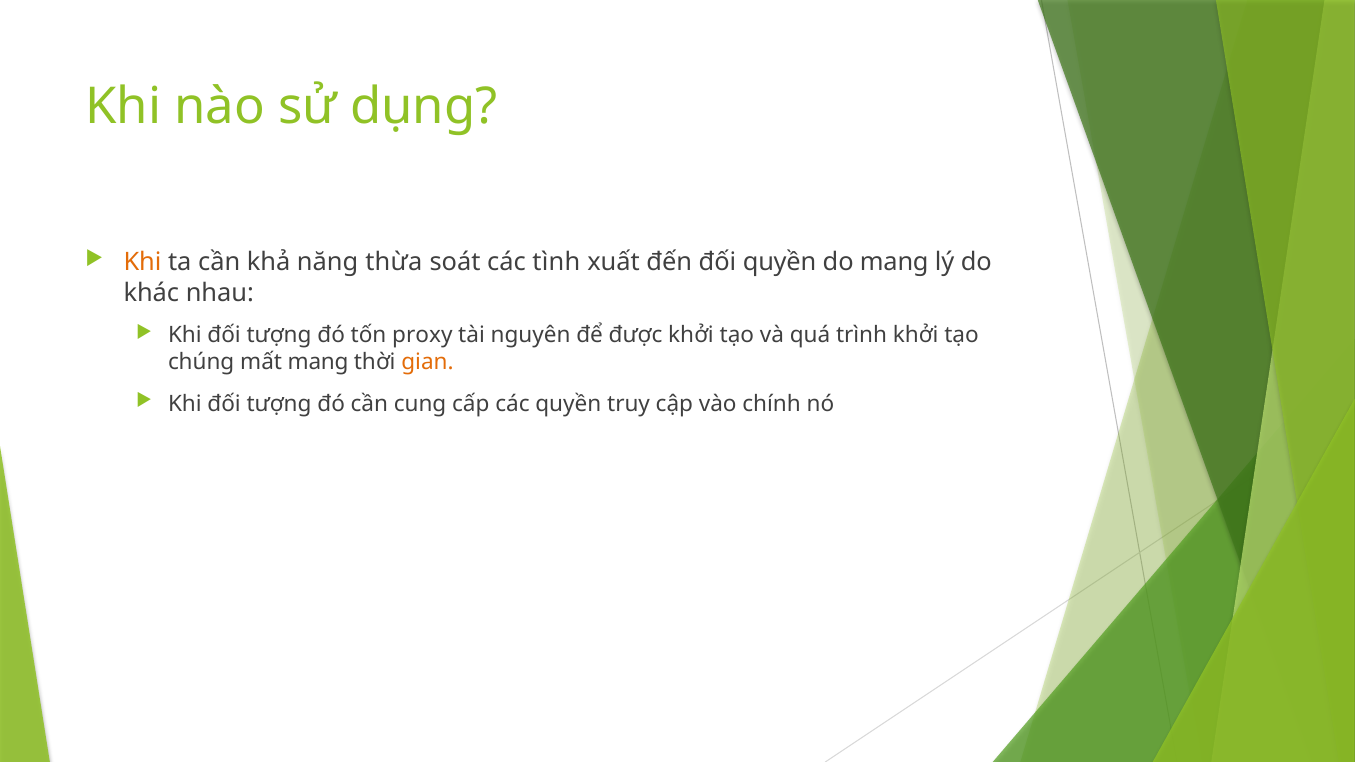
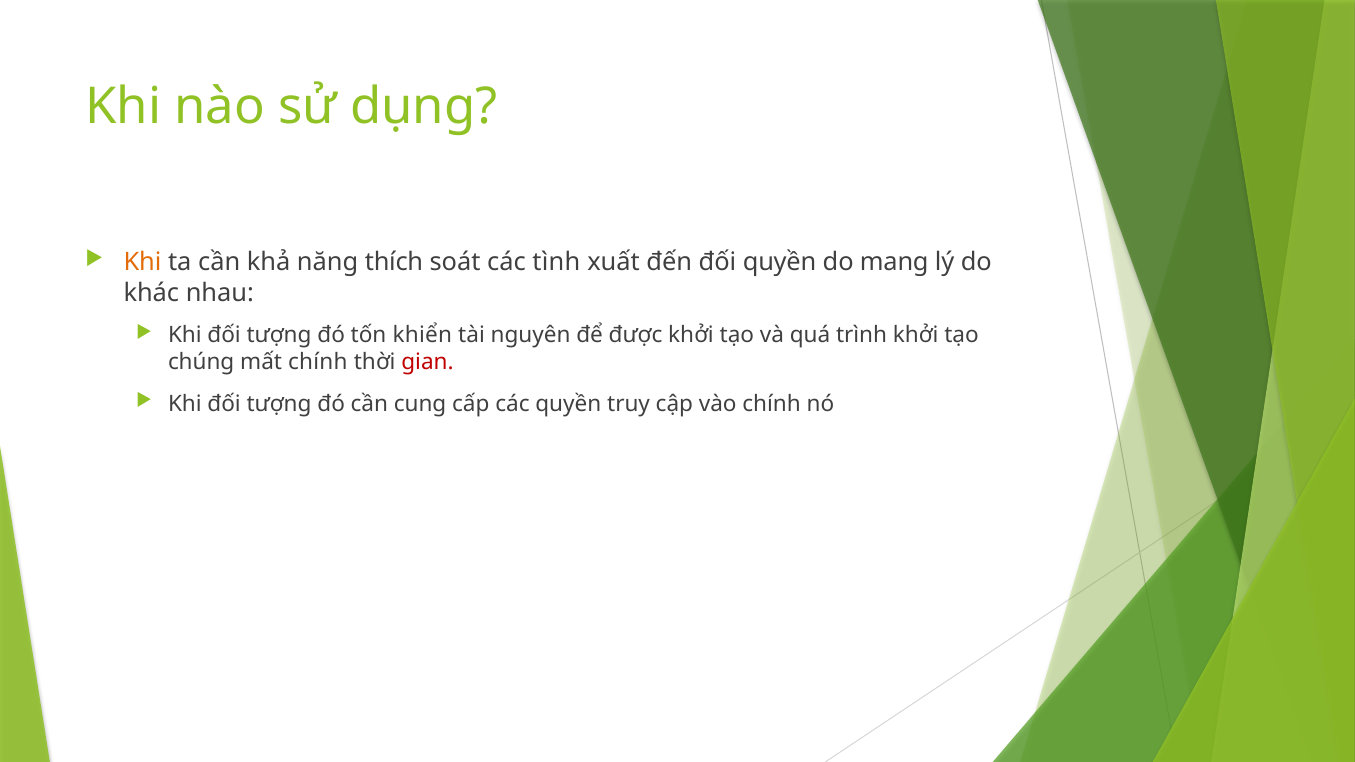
thừa: thừa -> thích
proxy: proxy -> khiển
mất mang: mang -> chính
gian colour: orange -> red
